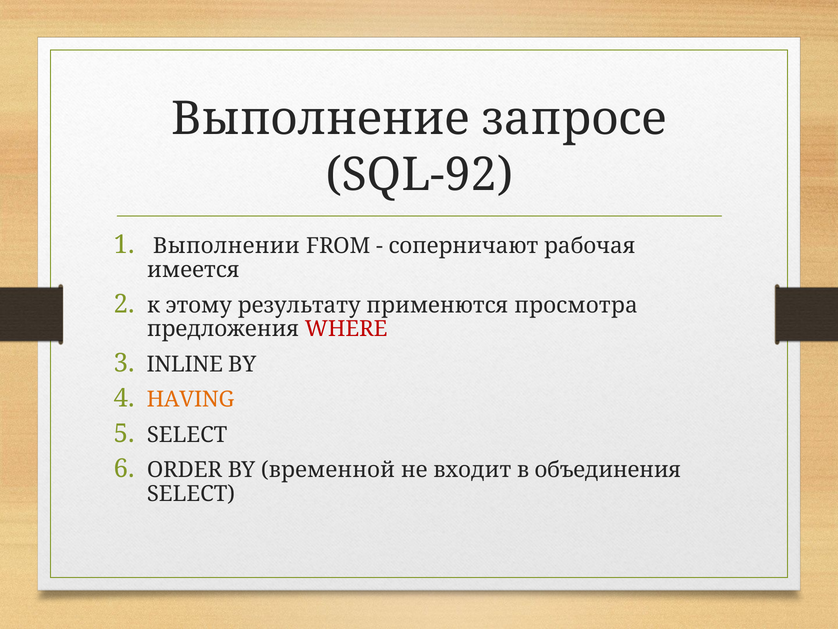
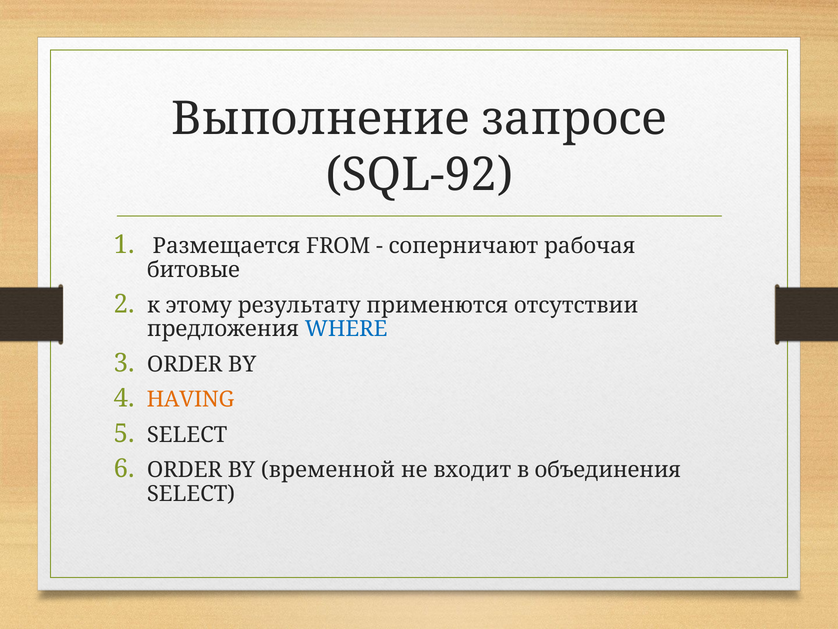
Выполнении: Выполнении -> Размещается
имеется: имеется -> битовые
просмотра: просмотра -> отсутствии
WHERE colour: red -> blue
INLINE at (185, 364): INLINE -> ORDER
